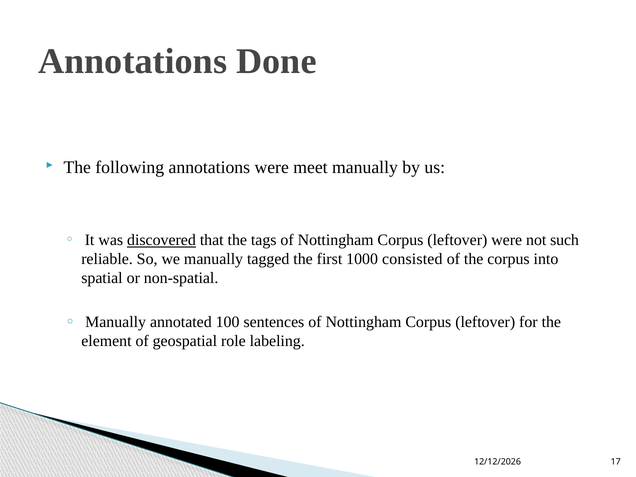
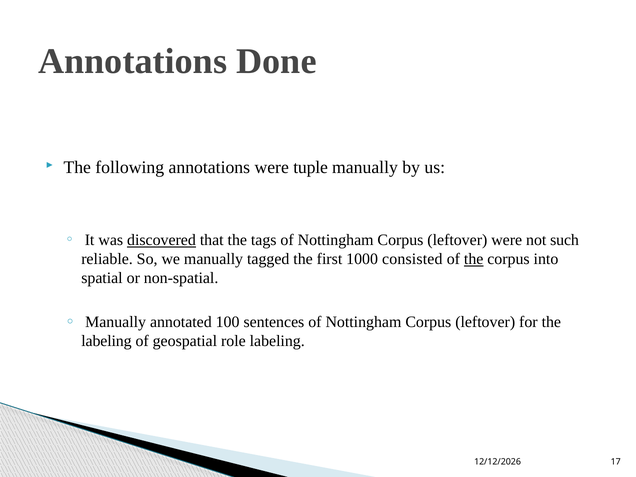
meet: meet -> tuple
the at (474, 259) underline: none -> present
element at (106, 341): element -> labeling
